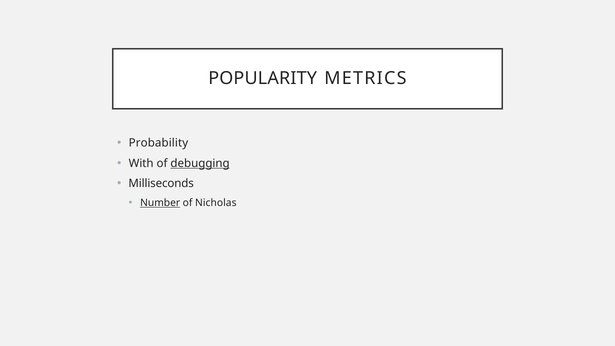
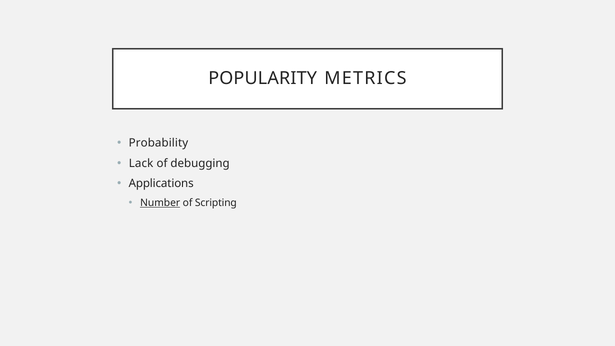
With: With -> Lack
debugging underline: present -> none
Milliseconds: Milliseconds -> Applications
Nicholas: Nicholas -> Scripting
